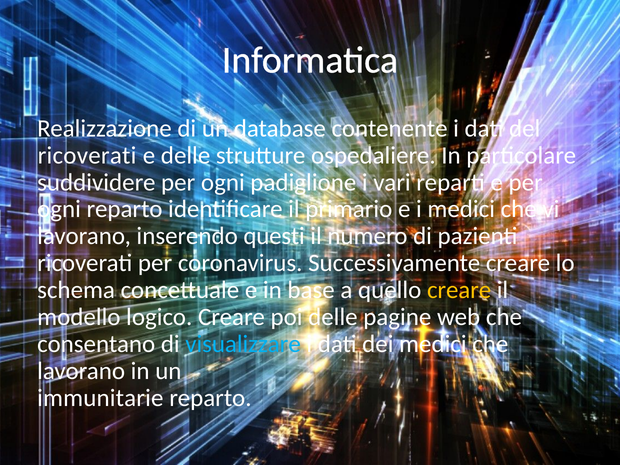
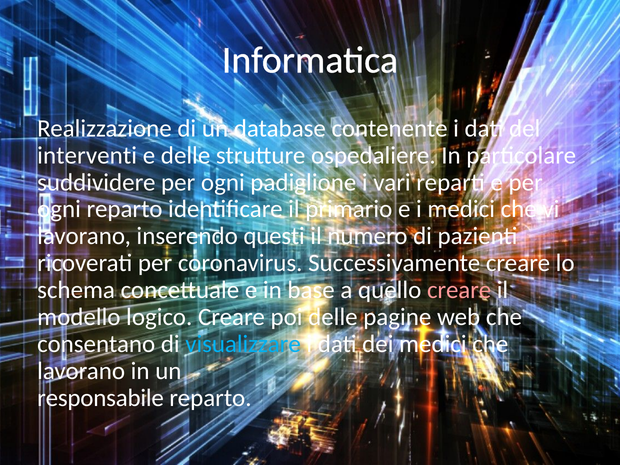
ricoverati at (87, 155): ricoverati -> interventi
creare at (459, 290) colour: yellow -> pink
immunitarie: immunitarie -> responsabile
